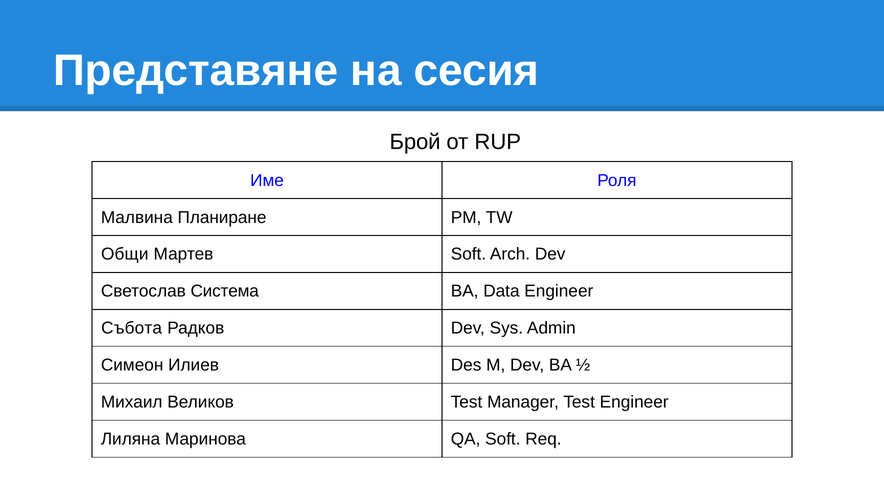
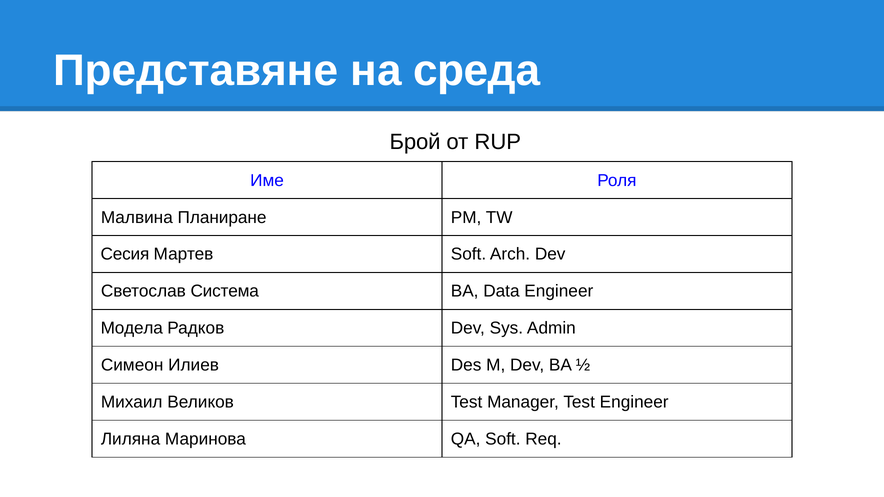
сесия: сесия -> среда
Общи: Общи -> Сесия
Събота: Събота -> Модела
